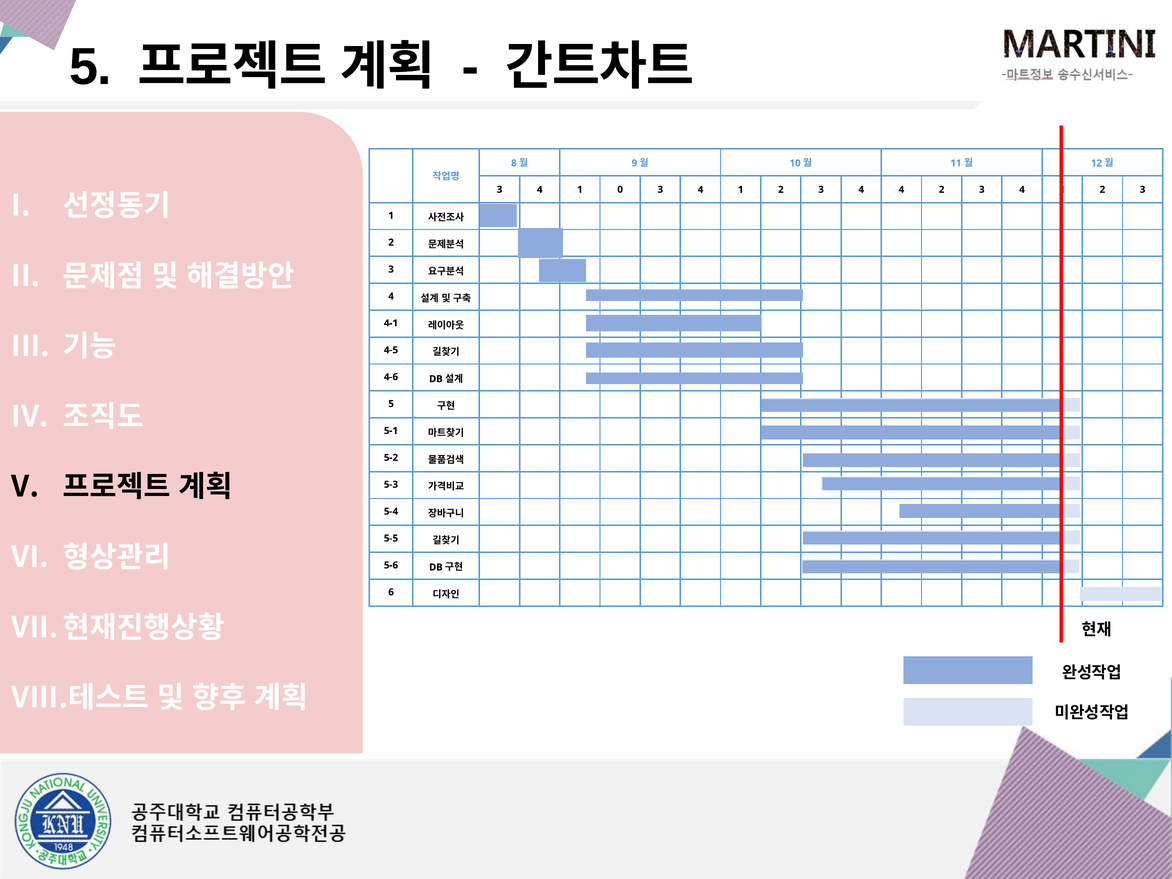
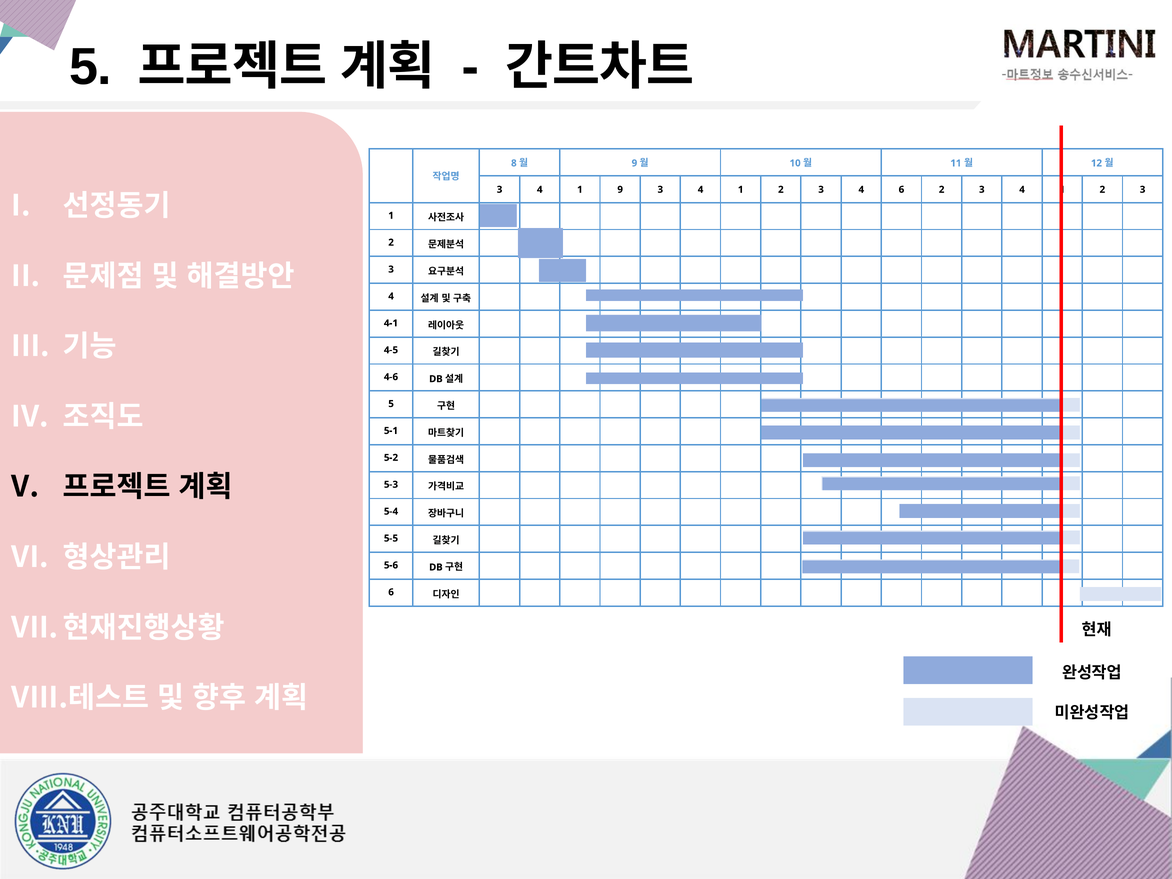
1 0: 0 -> 9
4 4: 4 -> 6
